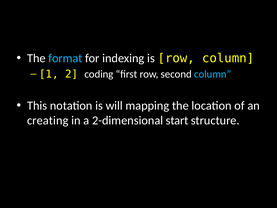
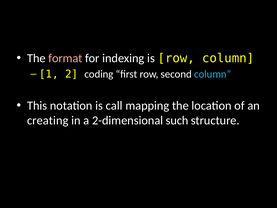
format colour: light blue -> pink
will: will -> call
start: start -> such
